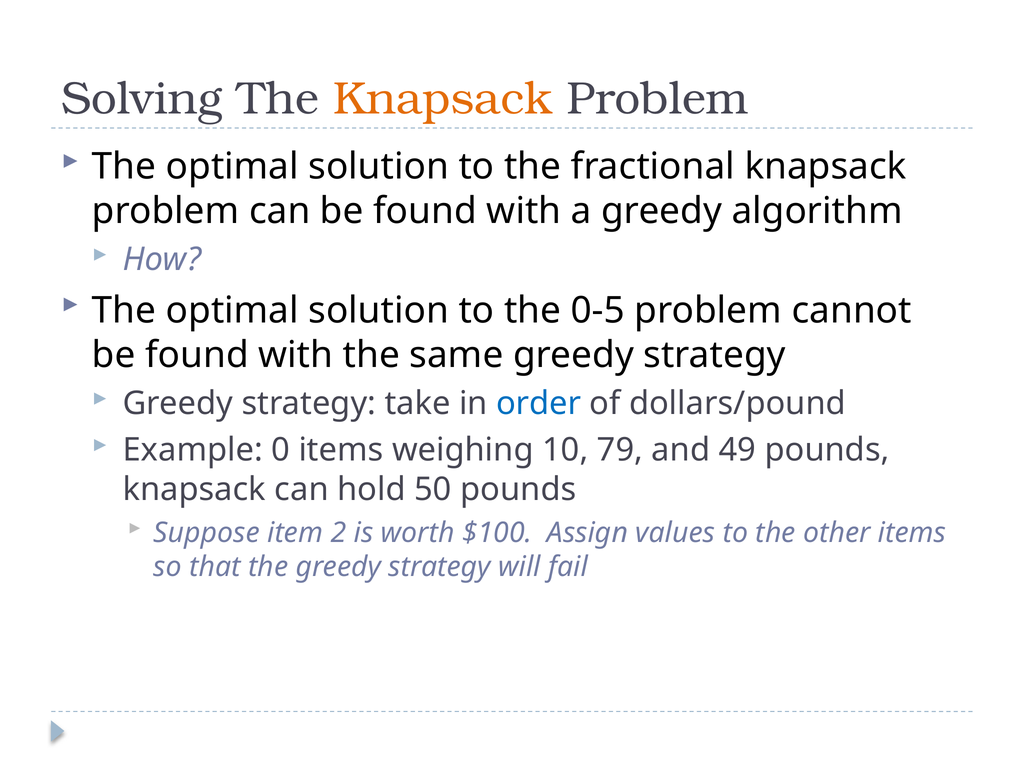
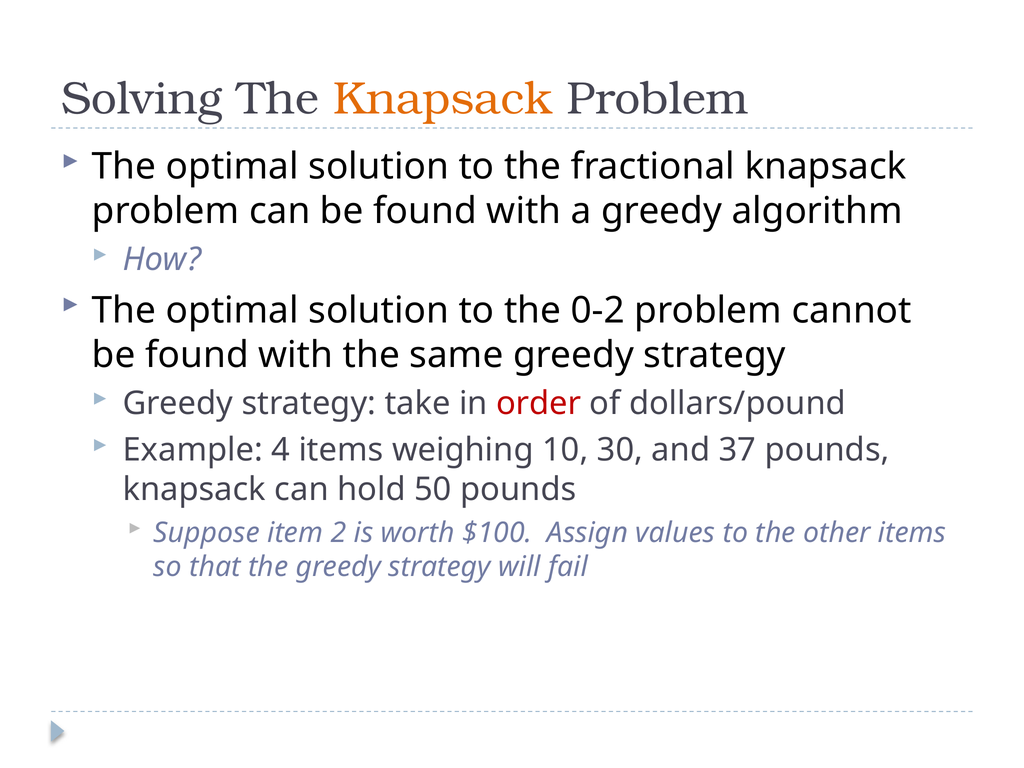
0-5: 0-5 -> 0-2
order colour: blue -> red
0: 0 -> 4
79: 79 -> 30
49: 49 -> 37
